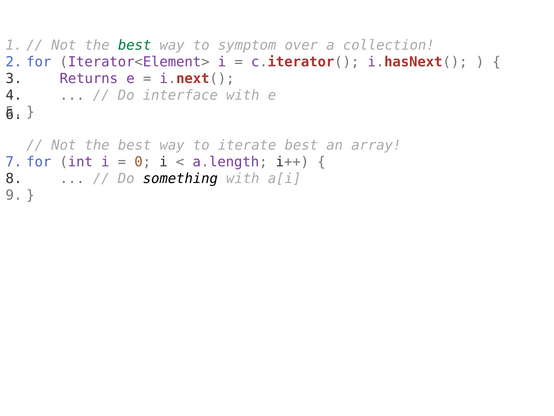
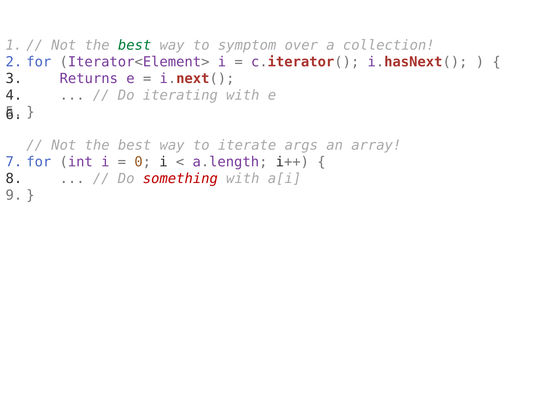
interface: interface -> iterating
iterate best: best -> args
something colour: black -> red
